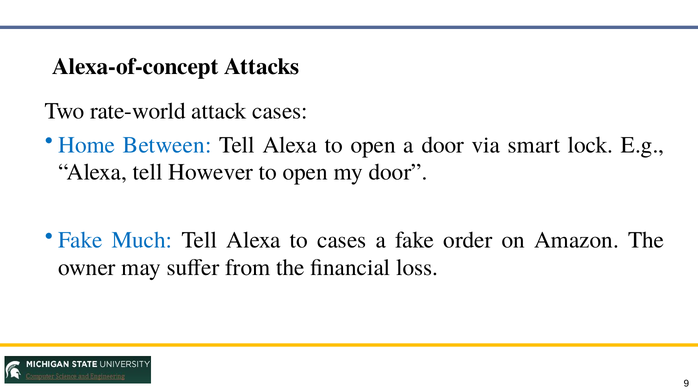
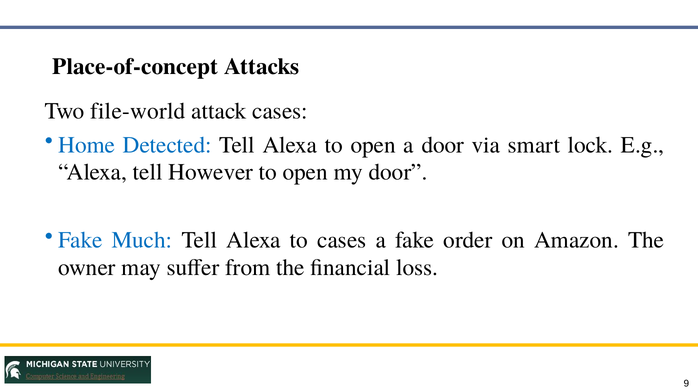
Alexa-of-concept: Alexa-of-concept -> Place-of-concept
rate-world: rate-world -> file-world
Between: Between -> Detected
